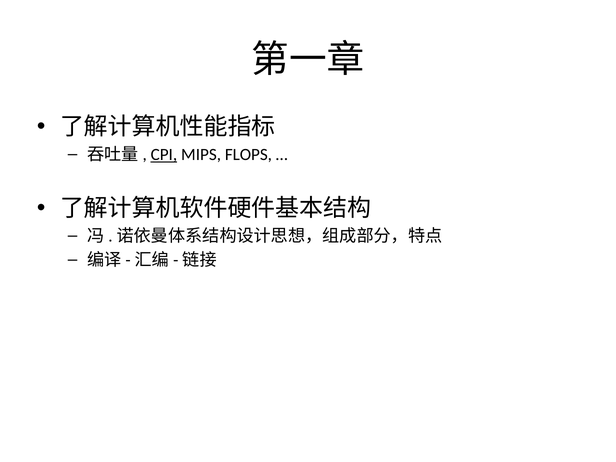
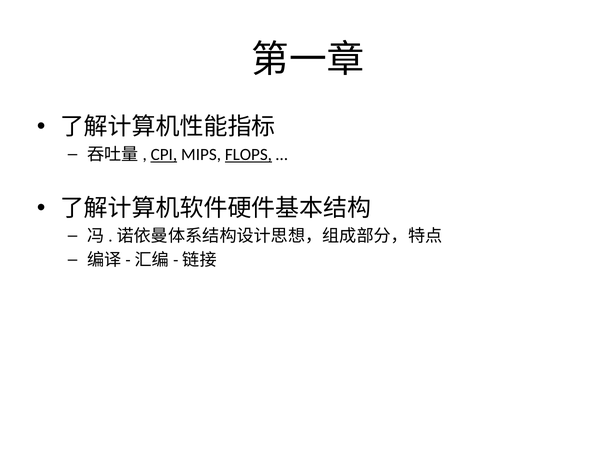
FLOPS underline: none -> present
